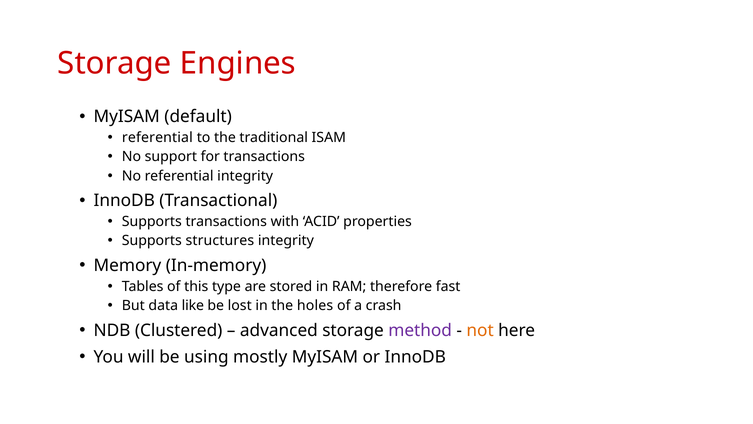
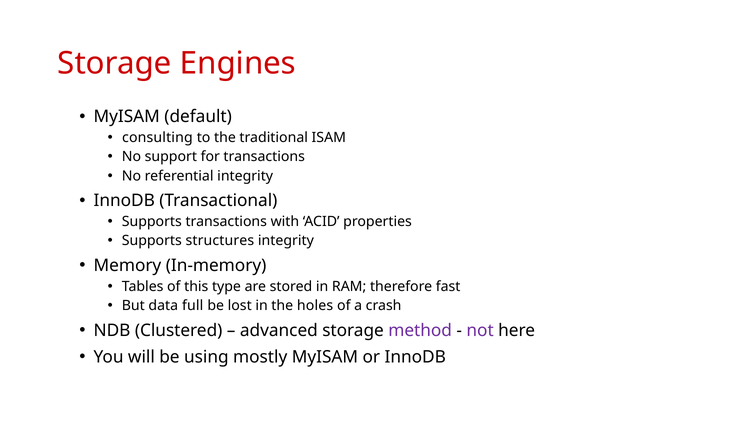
referential at (157, 137): referential -> consulting
like: like -> full
not colour: orange -> purple
